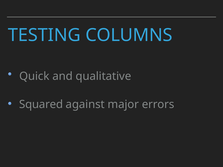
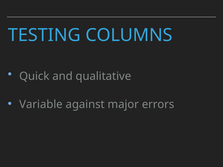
Squared: Squared -> Variable
